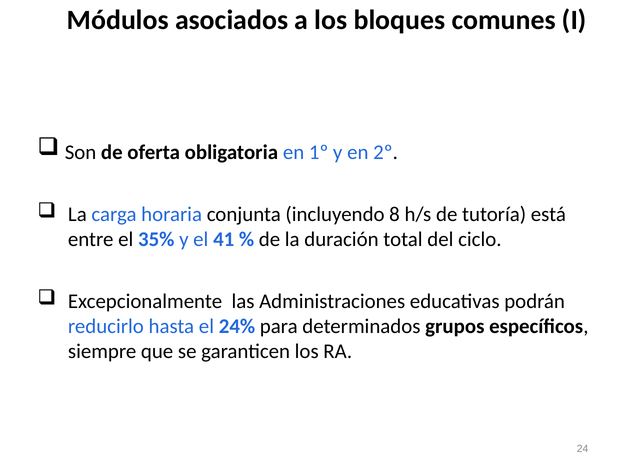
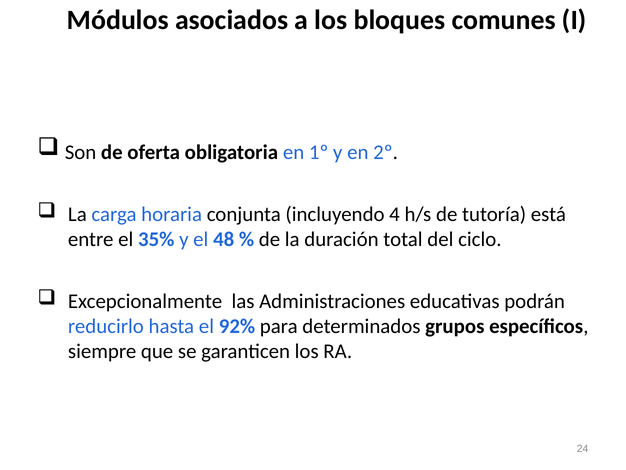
8: 8 -> 4
41: 41 -> 48
24%: 24% -> 92%
